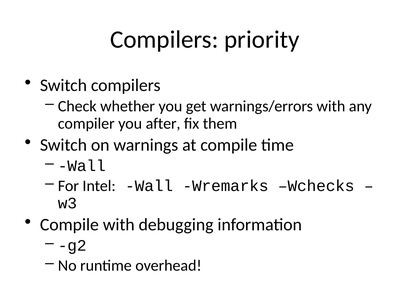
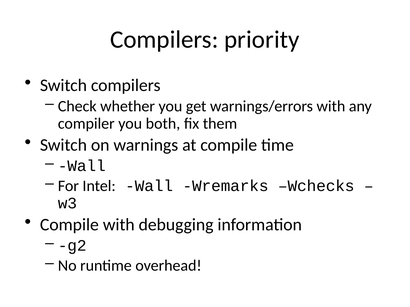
after: after -> both
